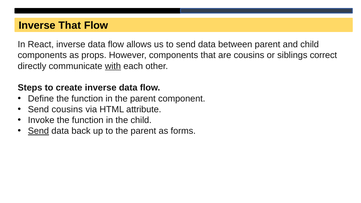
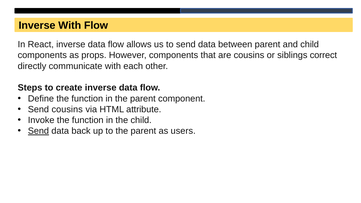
Inverse That: That -> With
with at (113, 66) underline: present -> none
forms: forms -> users
